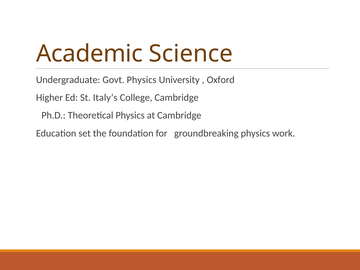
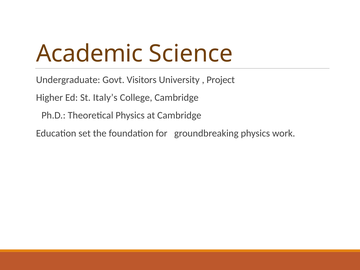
Govt Physics: Physics -> Visitors
Oxford: Oxford -> Project
